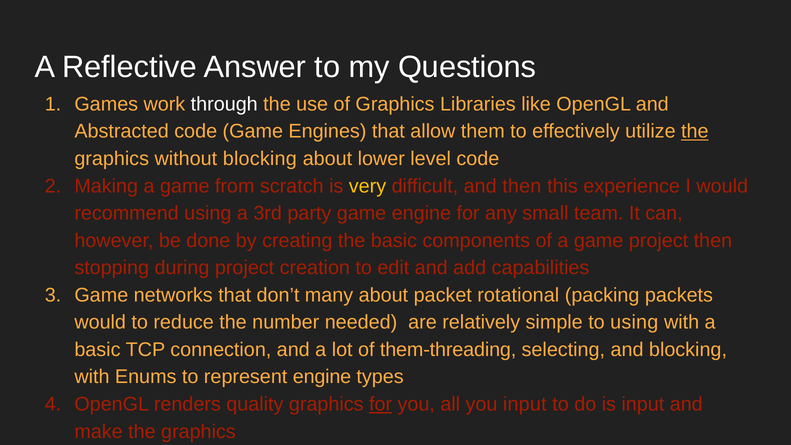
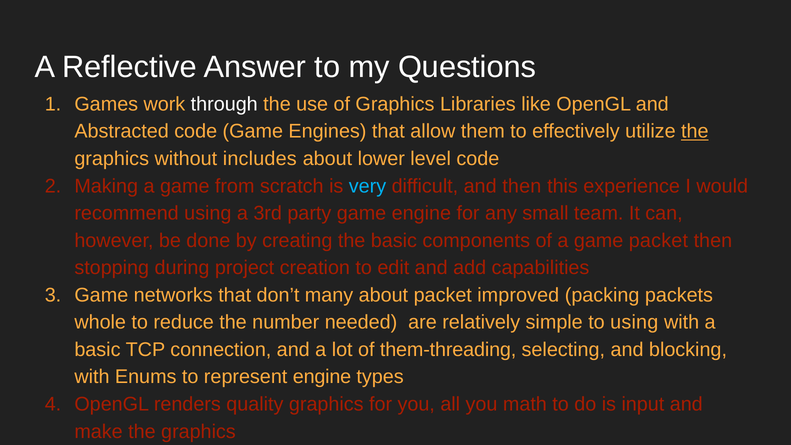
without blocking: blocking -> includes
very colour: yellow -> light blue
game project: project -> packet
rotational: rotational -> improved
would at (100, 322): would -> whole
for at (381, 404) underline: present -> none
you input: input -> math
